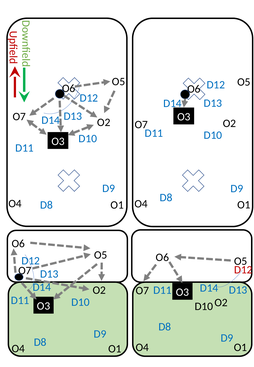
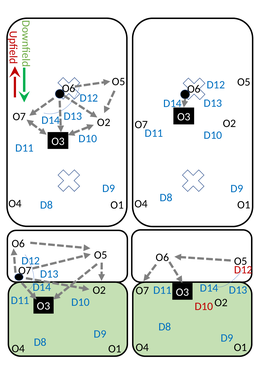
D10 at (204, 306) colour: black -> red
